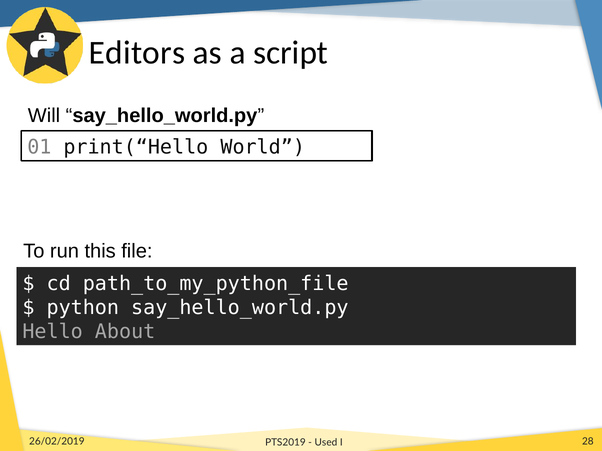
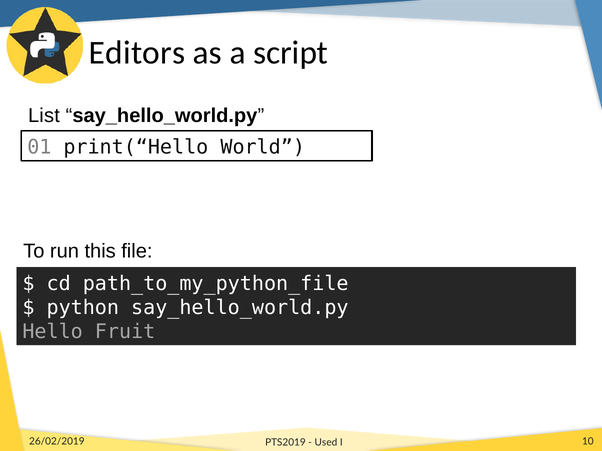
Will: Will -> List
About: About -> Fruit
28: 28 -> 10
